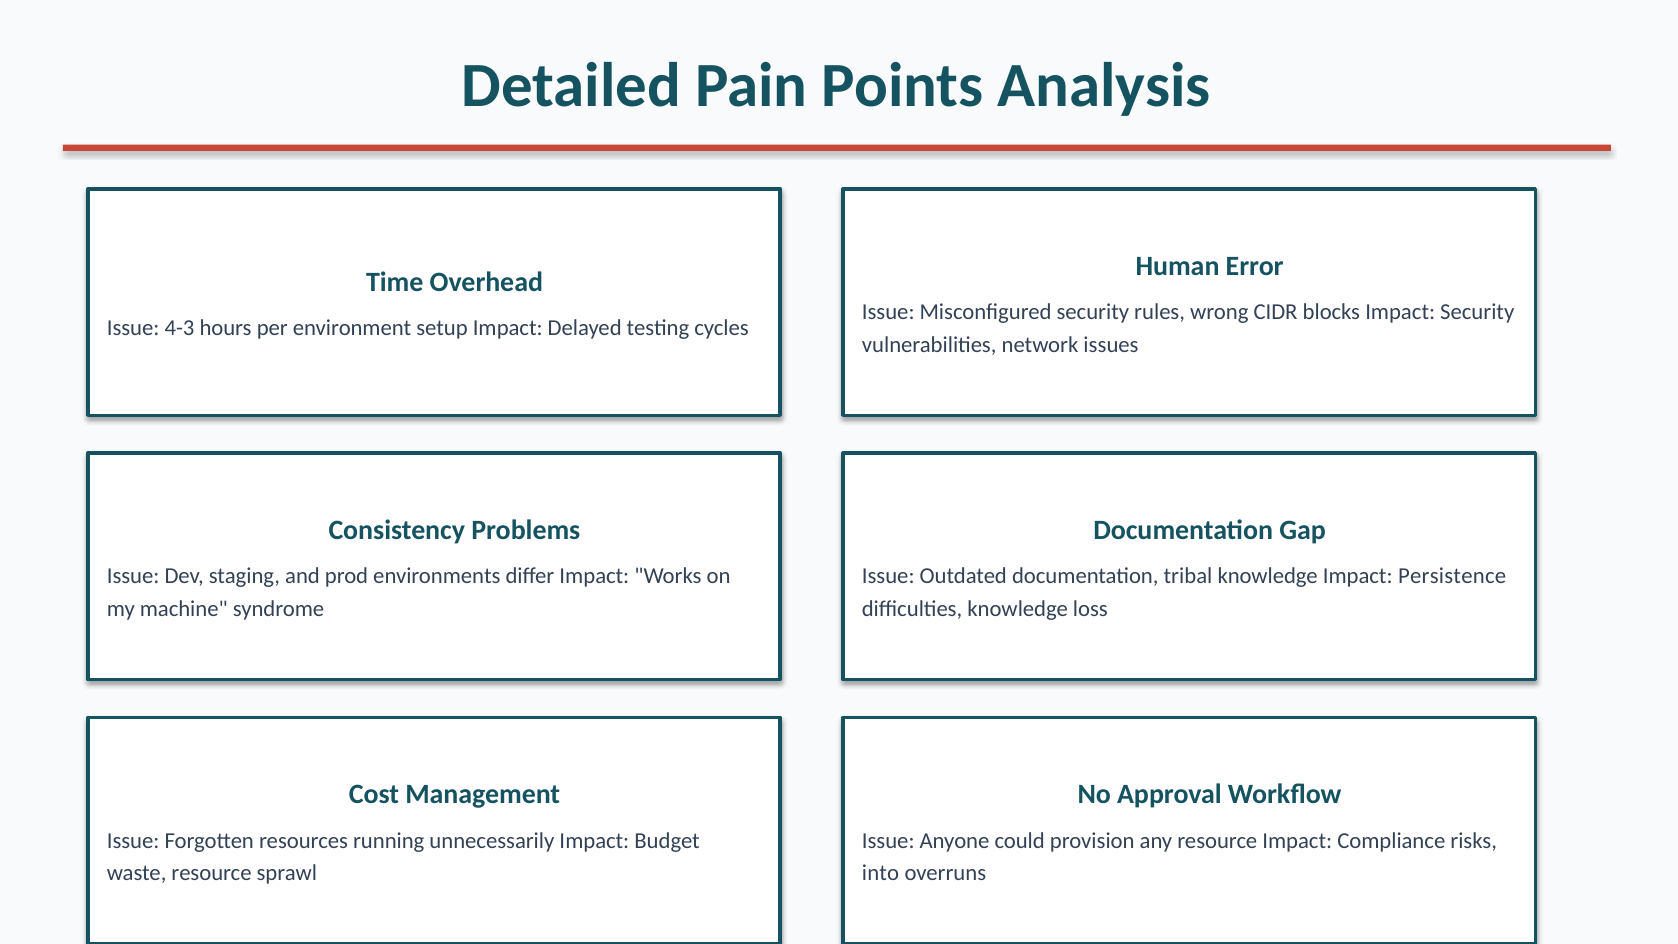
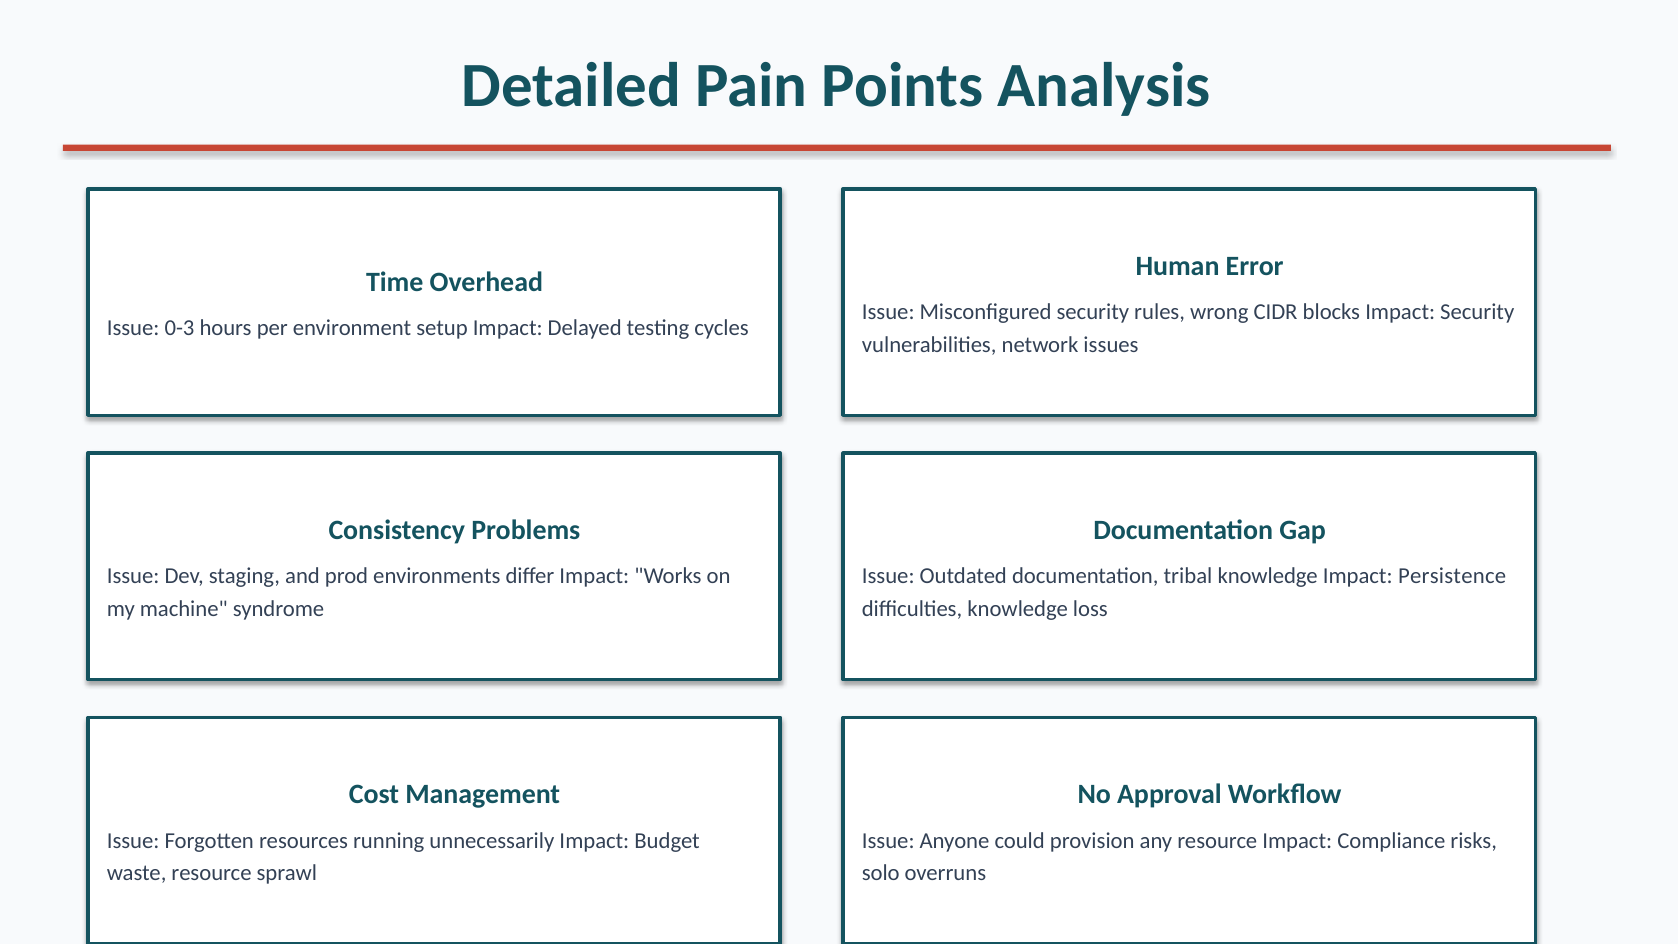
4-3: 4-3 -> 0-3
into: into -> solo
